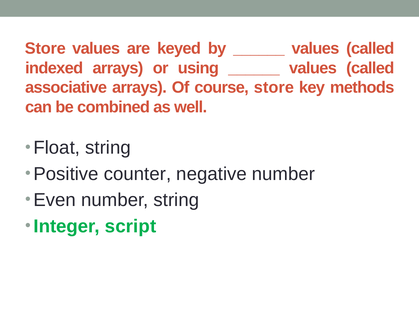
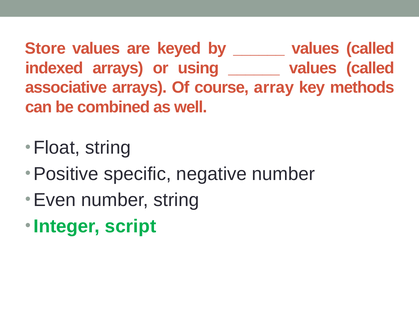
course store: store -> array
counter: counter -> specific
